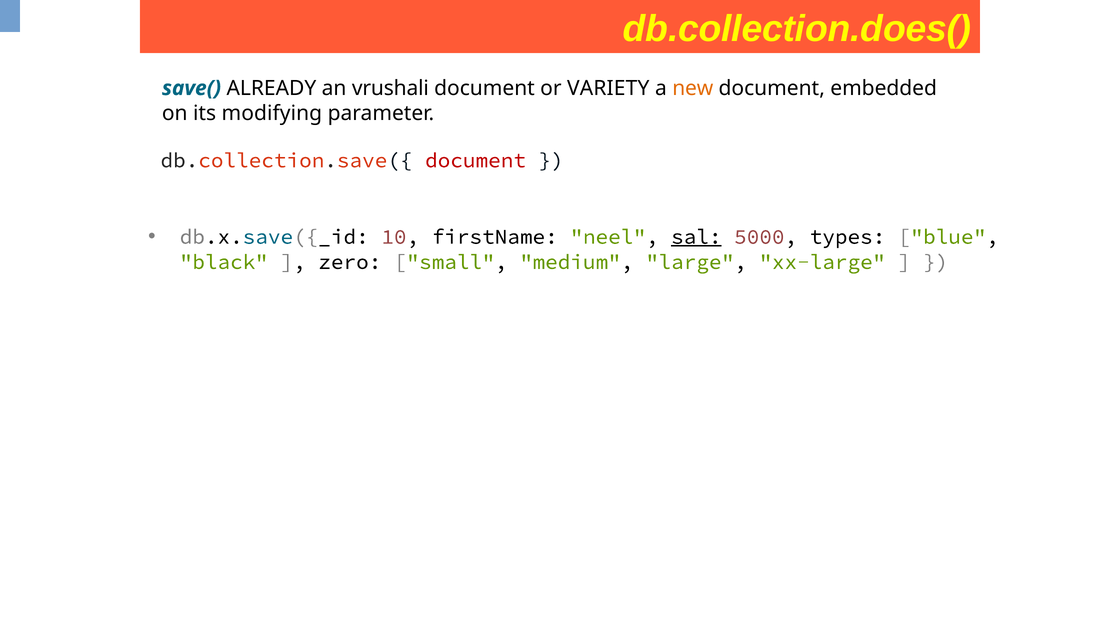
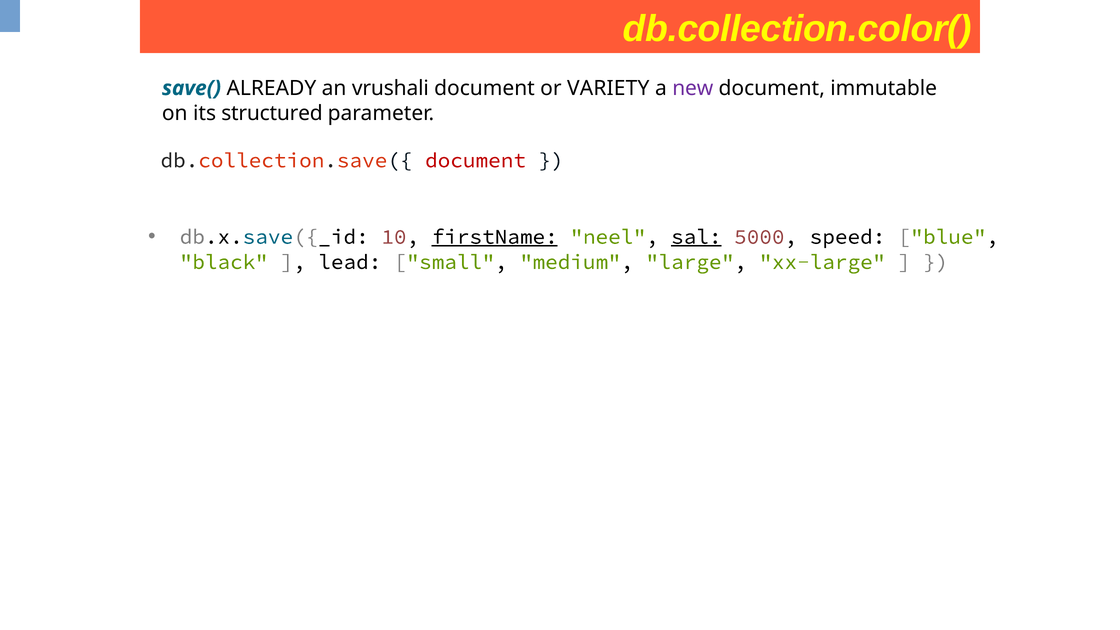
db.collection.does(: db.collection.does( -> db.collection.color(
new colour: orange -> purple
embedded: embedded -> immutable
modifying: modifying -> structured
firstName underline: none -> present
types: types -> speed
zero: zero -> lead
